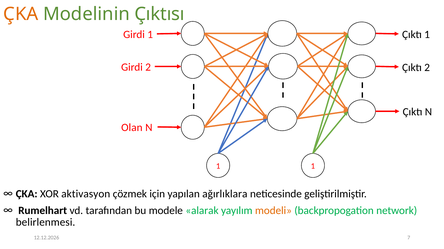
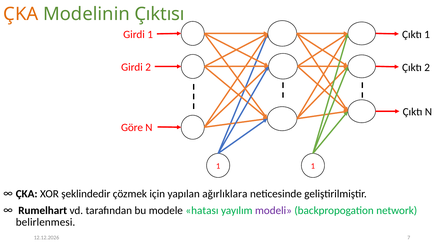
Olan: Olan -> Göre
aktivasyon: aktivasyon -> şeklindedir
alarak: alarak -> hatası
modeli colour: orange -> purple
